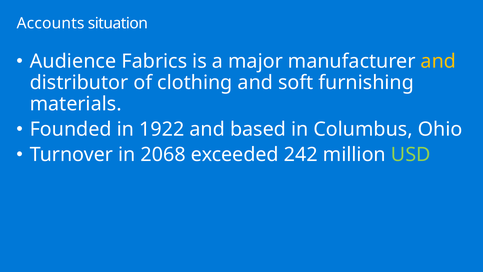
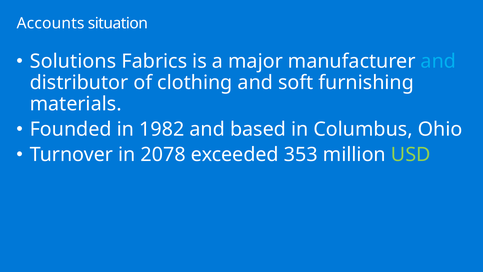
Audience: Audience -> Solutions
and at (438, 61) colour: yellow -> light blue
1922: 1922 -> 1982
2068: 2068 -> 2078
242: 242 -> 353
